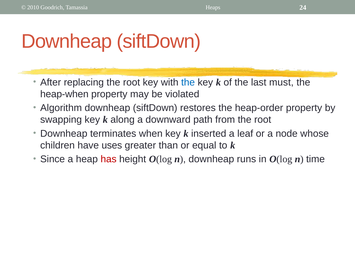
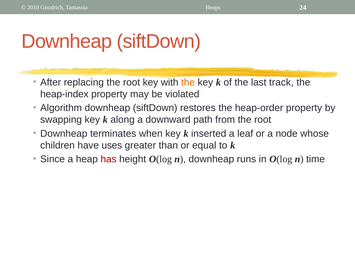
the at (188, 82) colour: blue -> orange
must: must -> track
heap-when: heap-when -> heap-index
